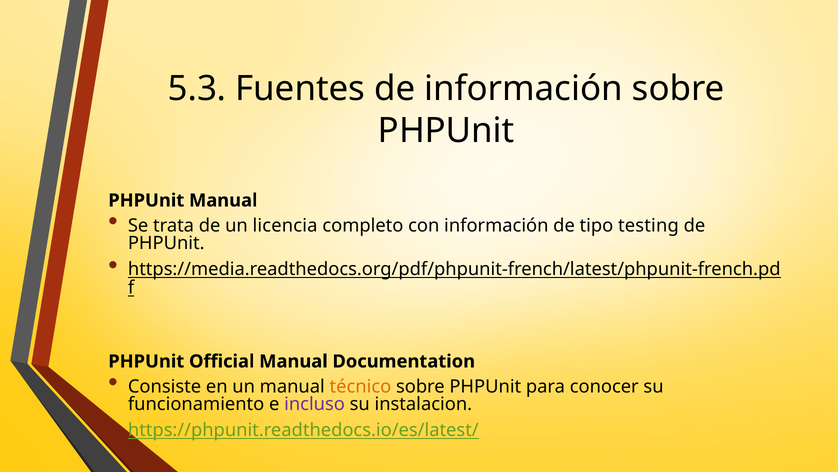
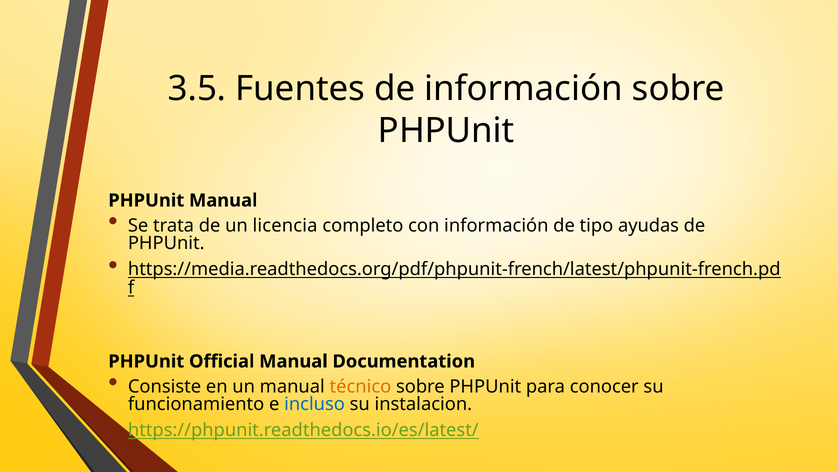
5.3: 5.3 -> 3.5
testing: testing -> ayudas
incluso colour: purple -> blue
